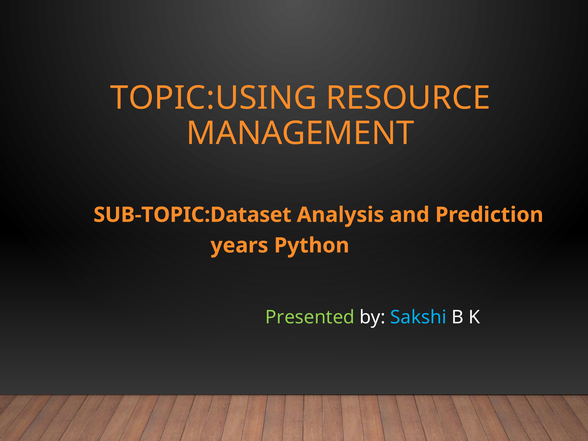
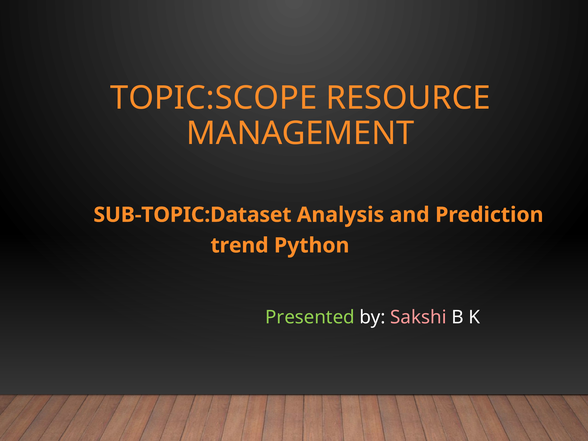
TOPIC:USING: TOPIC:USING -> TOPIC:SCOPE
years: years -> trend
Sakshi colour: light blue -> pink
